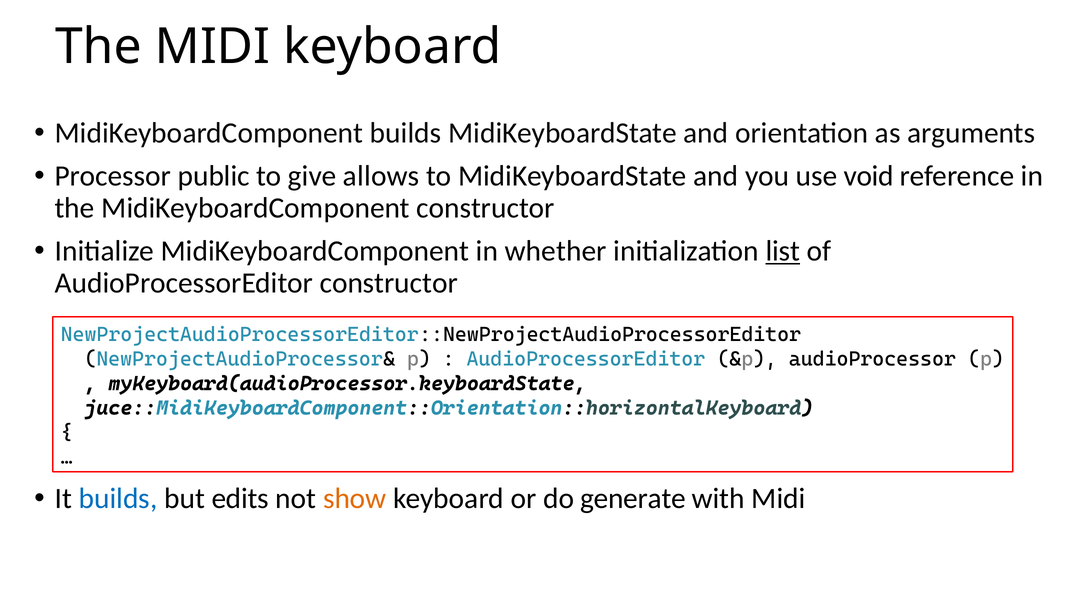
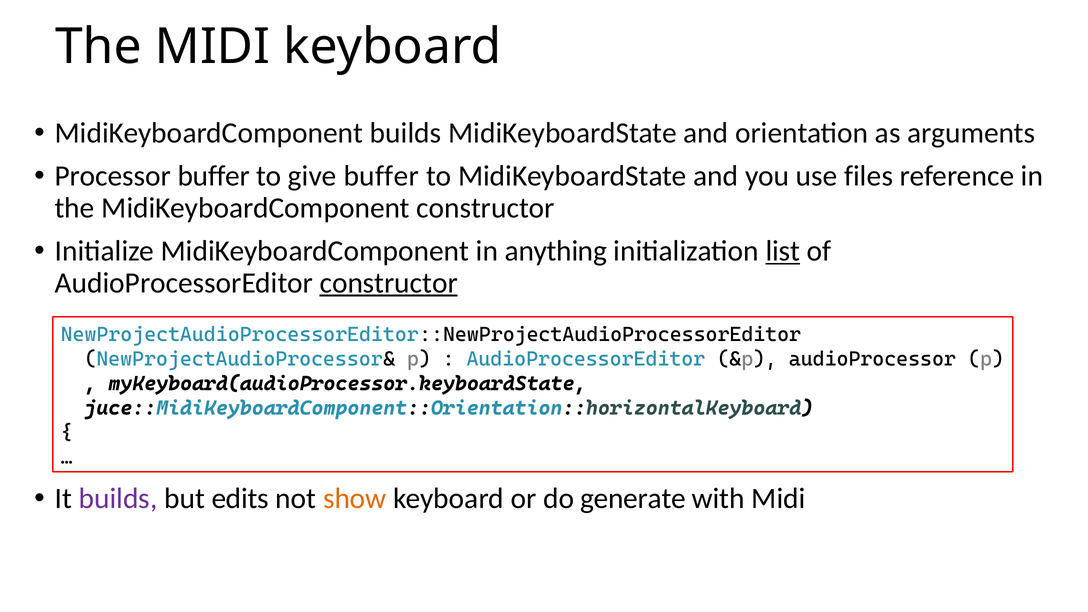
Processor public: public -> buffer
give allows: allows -> buffer
void: void -> files
whether: whether -> anything
constructor at (389, 283) underline: none -> present
builds at (118, 499) colour: blue -> purple
